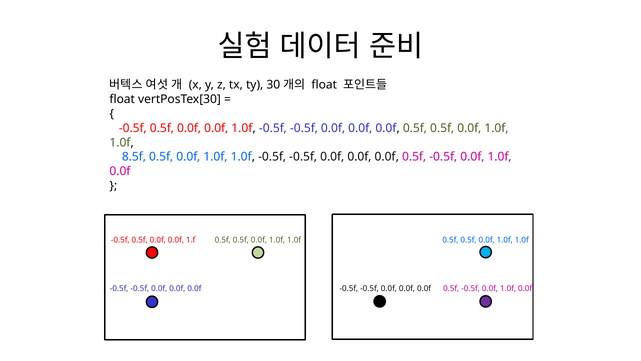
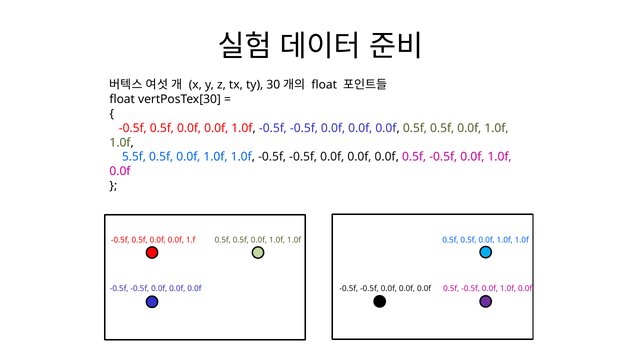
8.5f: 8.5f -> 5.5f
